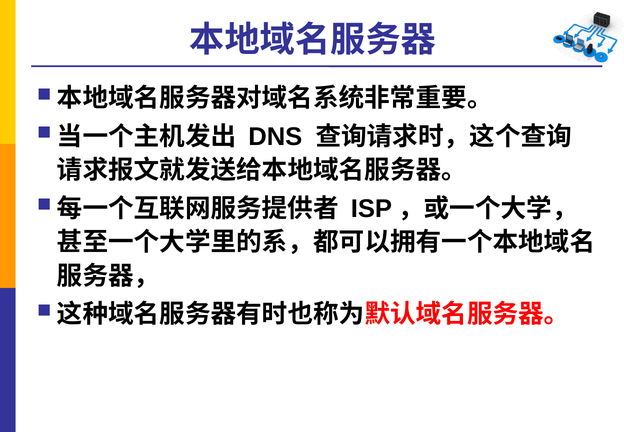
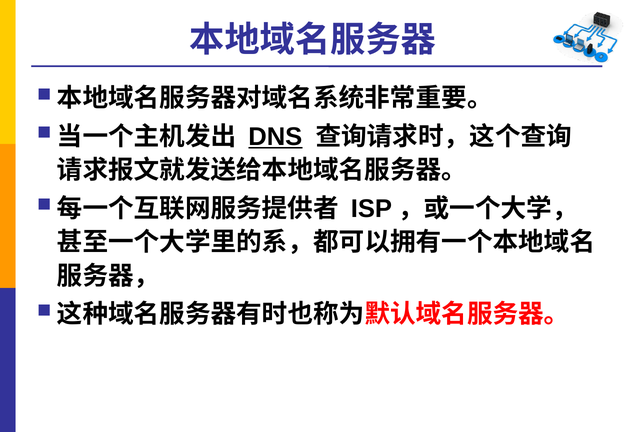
DNS underline: none -> present
